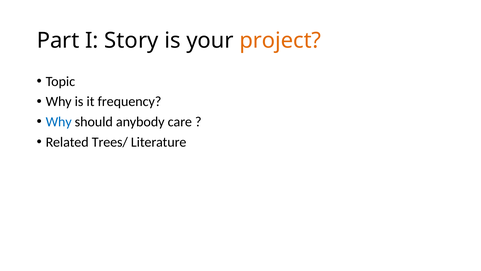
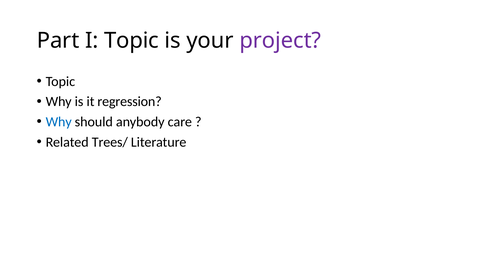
I Story: Story -> Topic
project colour: orange -> purple
frequency: frequency -> regression
